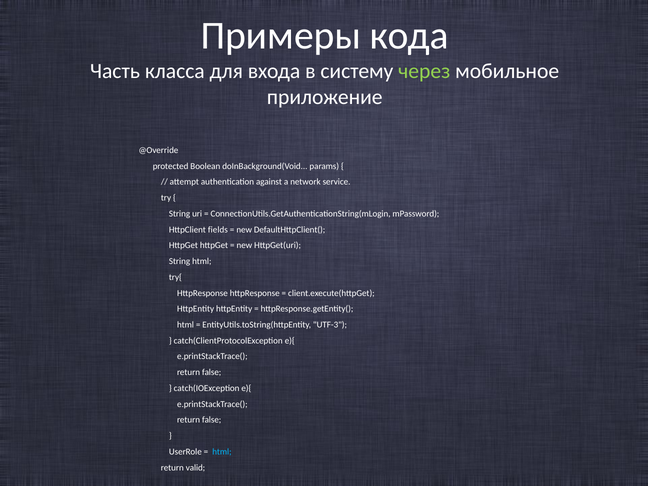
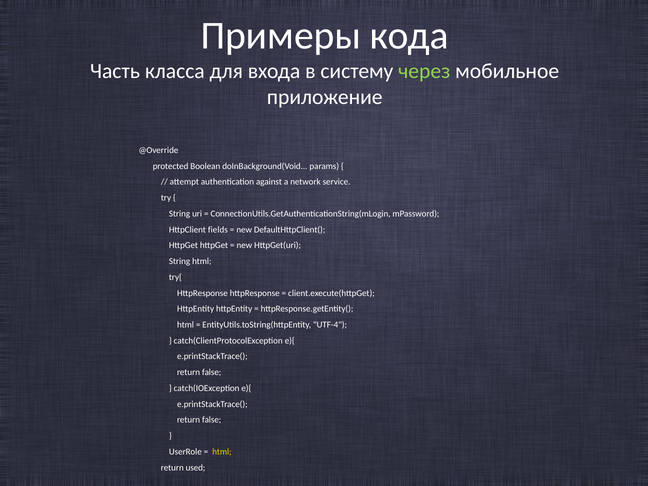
UTF-3: UTF-3 -> UTF-4
html at (222, 452) colour: light blue -> yellow
valid: valid -> used
